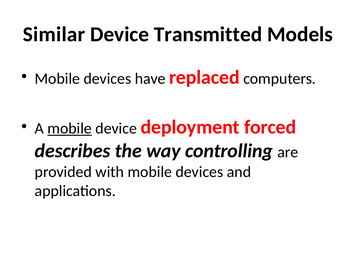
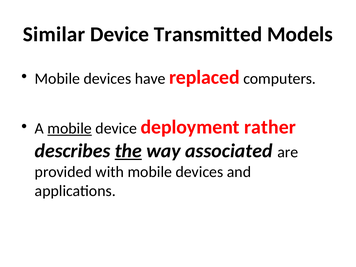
forced: forced -> rather
the underline: none -> present
controlling: controlling -> associated
